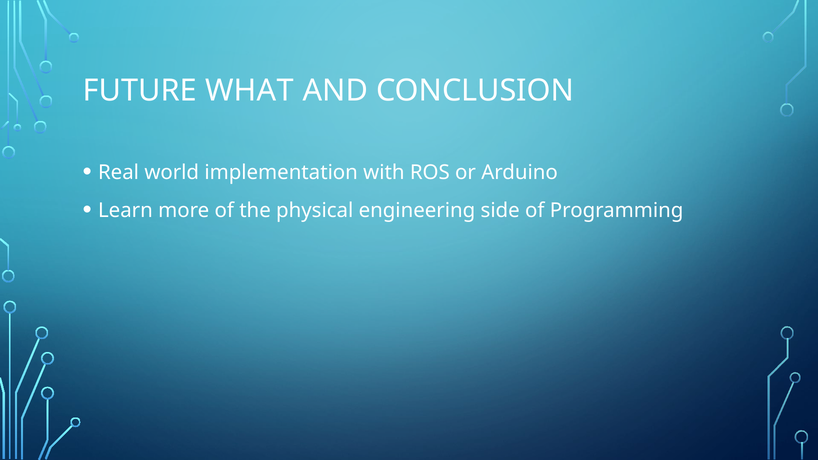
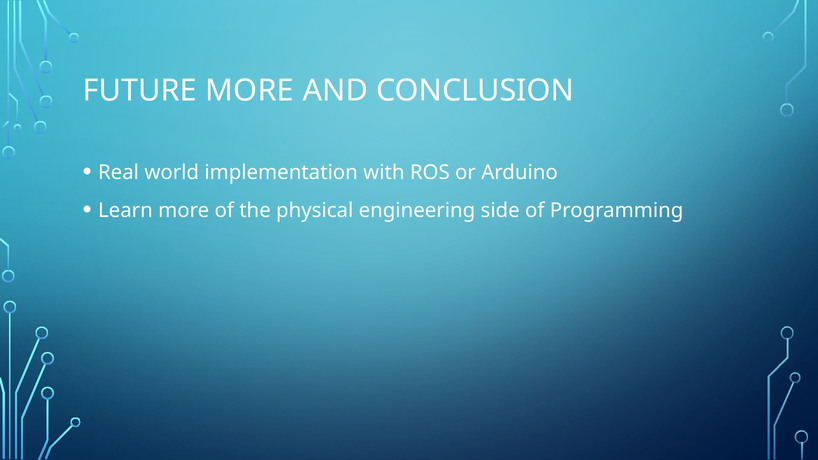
FUTURE WHAT: WHAT -> MORE
